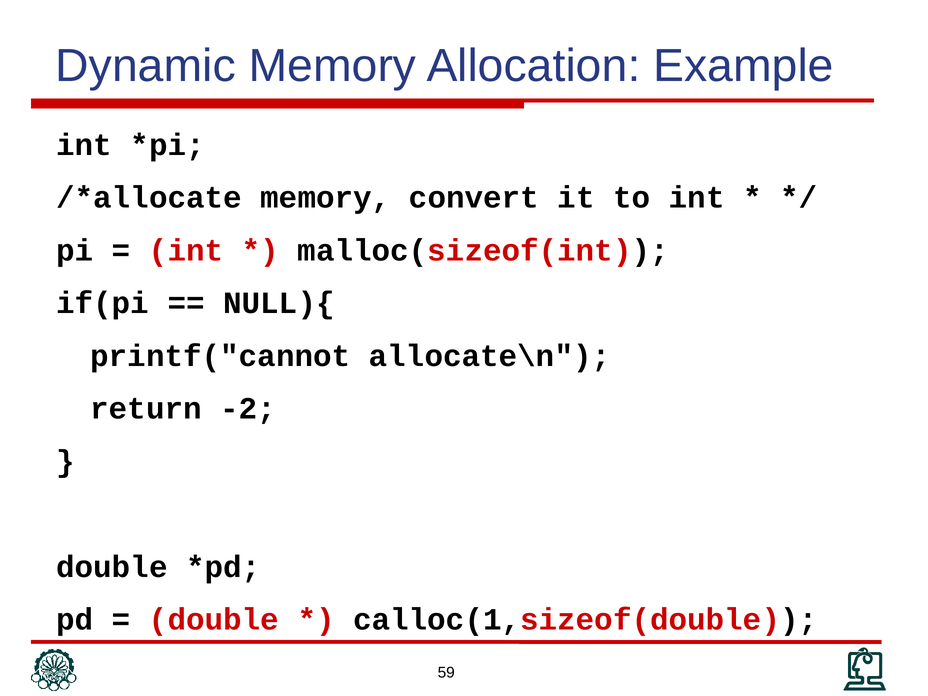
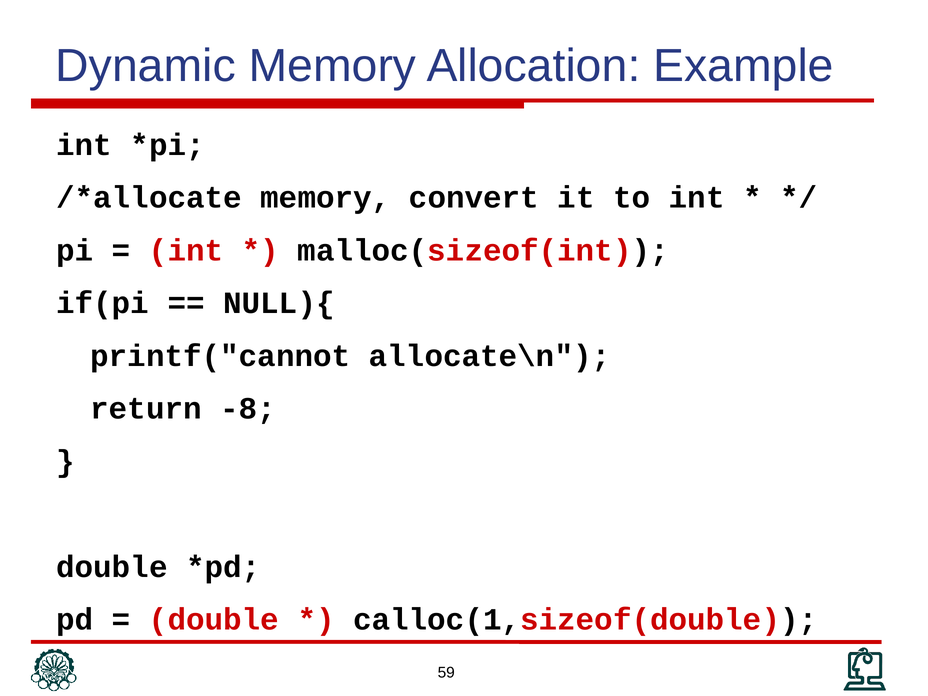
-2: -2 -> -8
